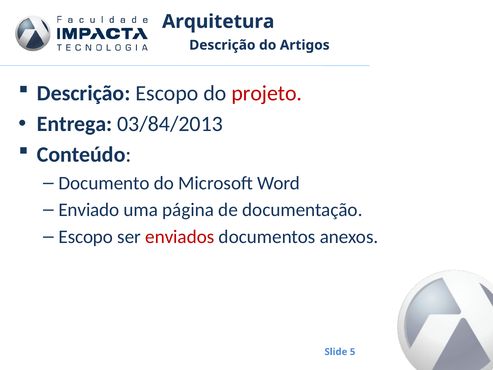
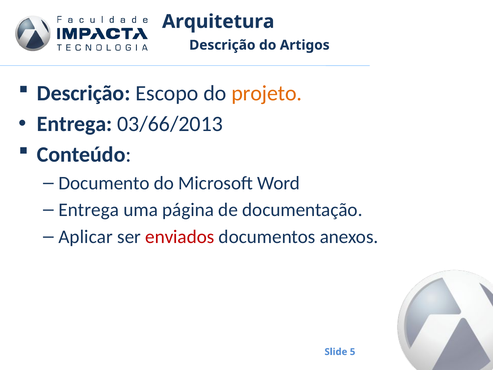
projeto colour: red -> orange
03/84/2013: 03/84/2013 -> 03/66/2013
Enviado at (89, 210): Enviado -> Entrega
Escopo at (86, 237): Escopo -> Aplicar
